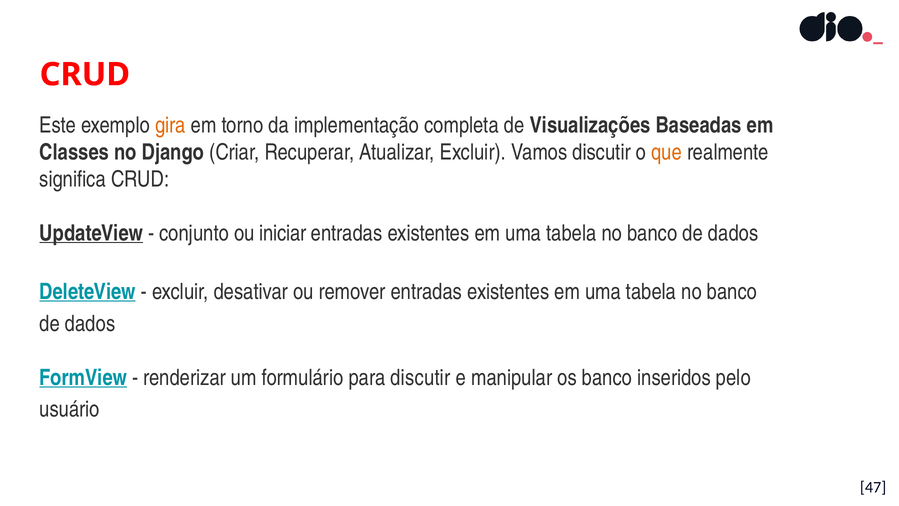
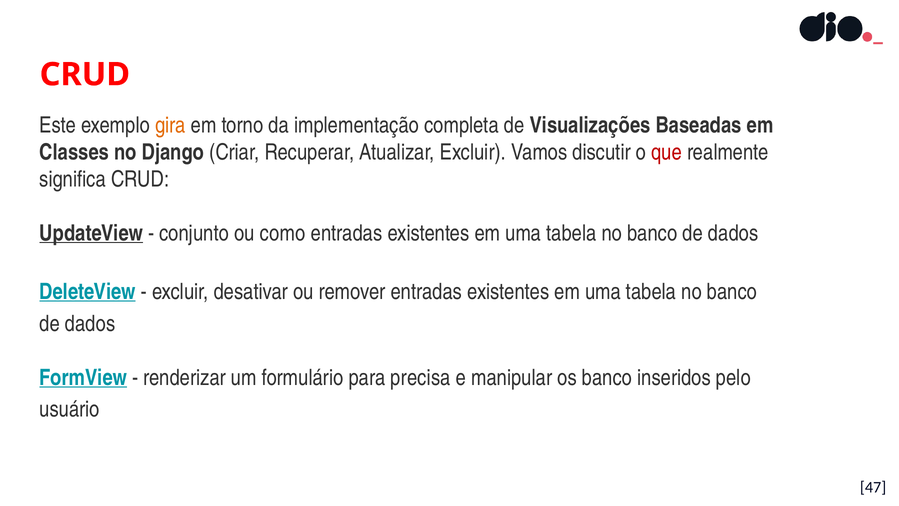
que colour: orange -> red
iniciar: iniciar -> como
para discutir: discutir -> precisa
